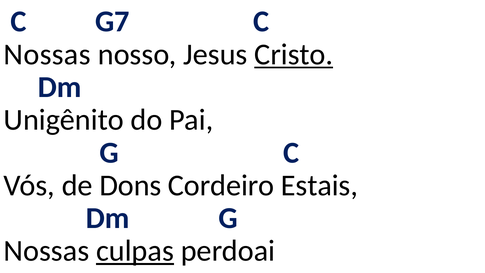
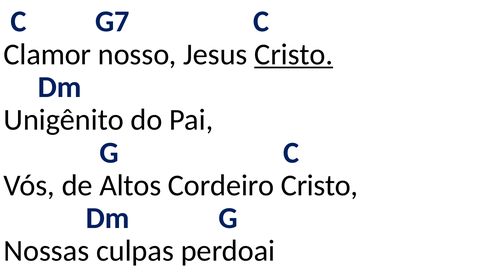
Nossas at (47, 54): Nossas -> Clamor
Dons: Dons -> Altos
Cordeiro Estais: Estais -> Cristo
culpas underline: present -> none
